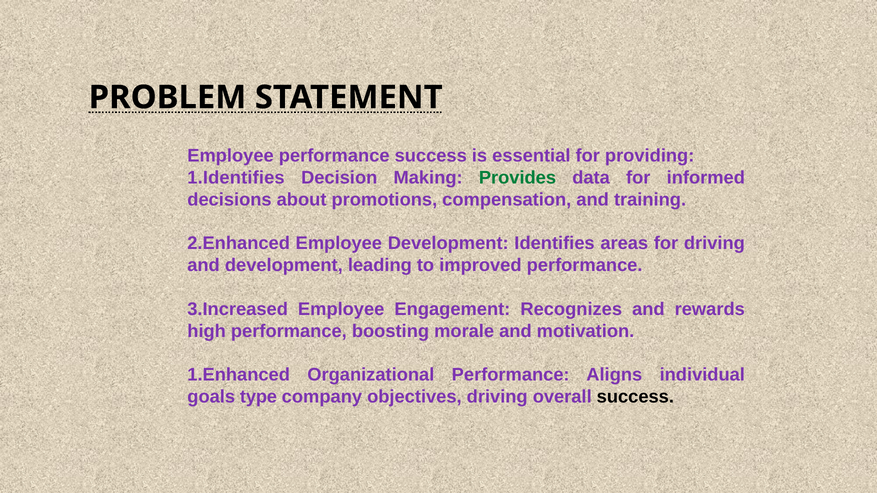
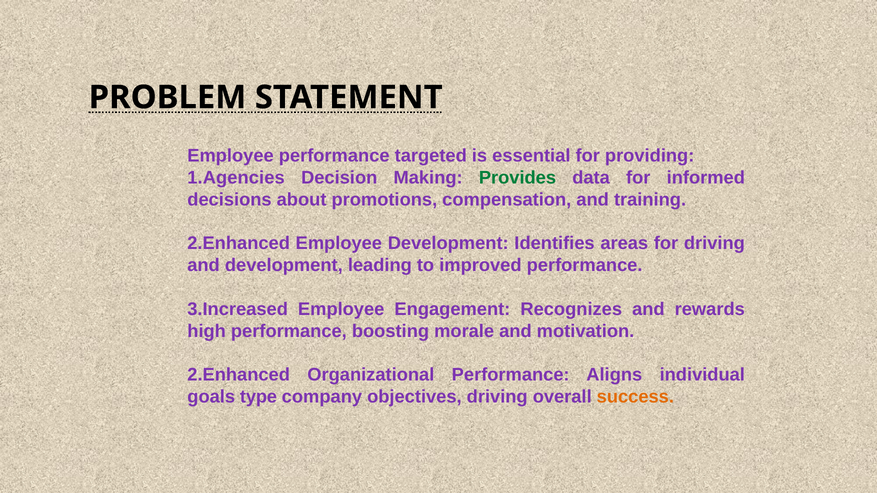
performance success: success -> targeted
1.Identifies: 1.Identifies -> 1.Agencies
1.Enhanced at (239, 375): 1.Enhanced -> 2.Enhanced
success at (635, 397) colour: black -> orange
